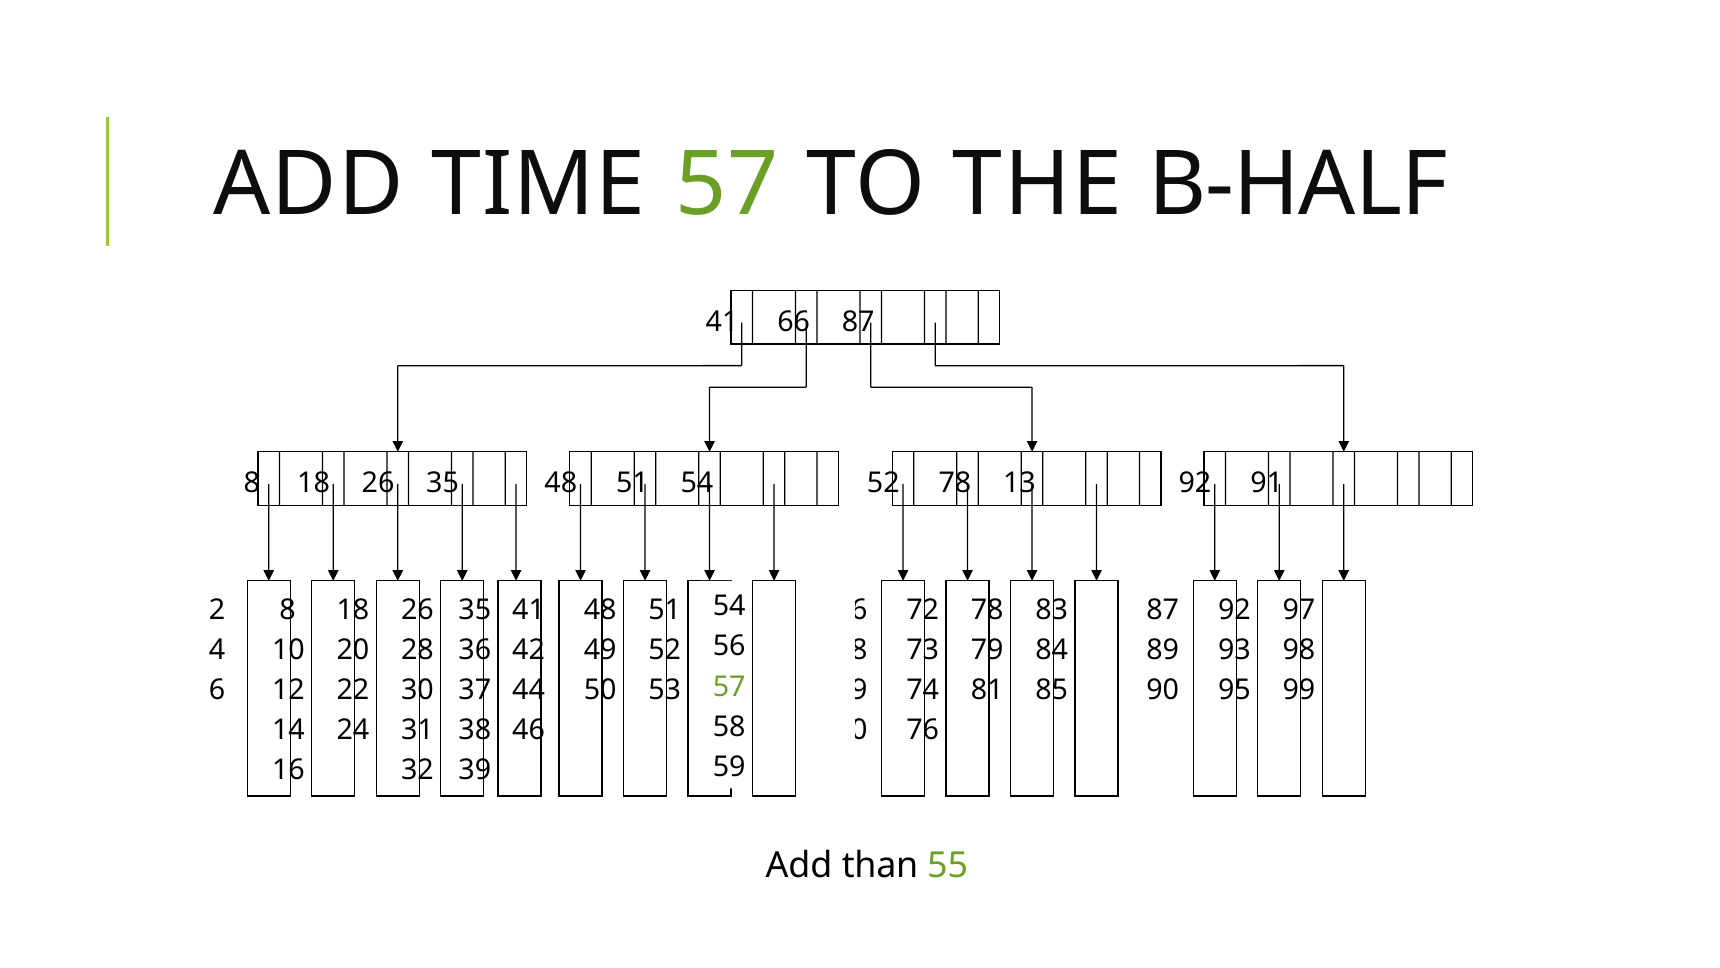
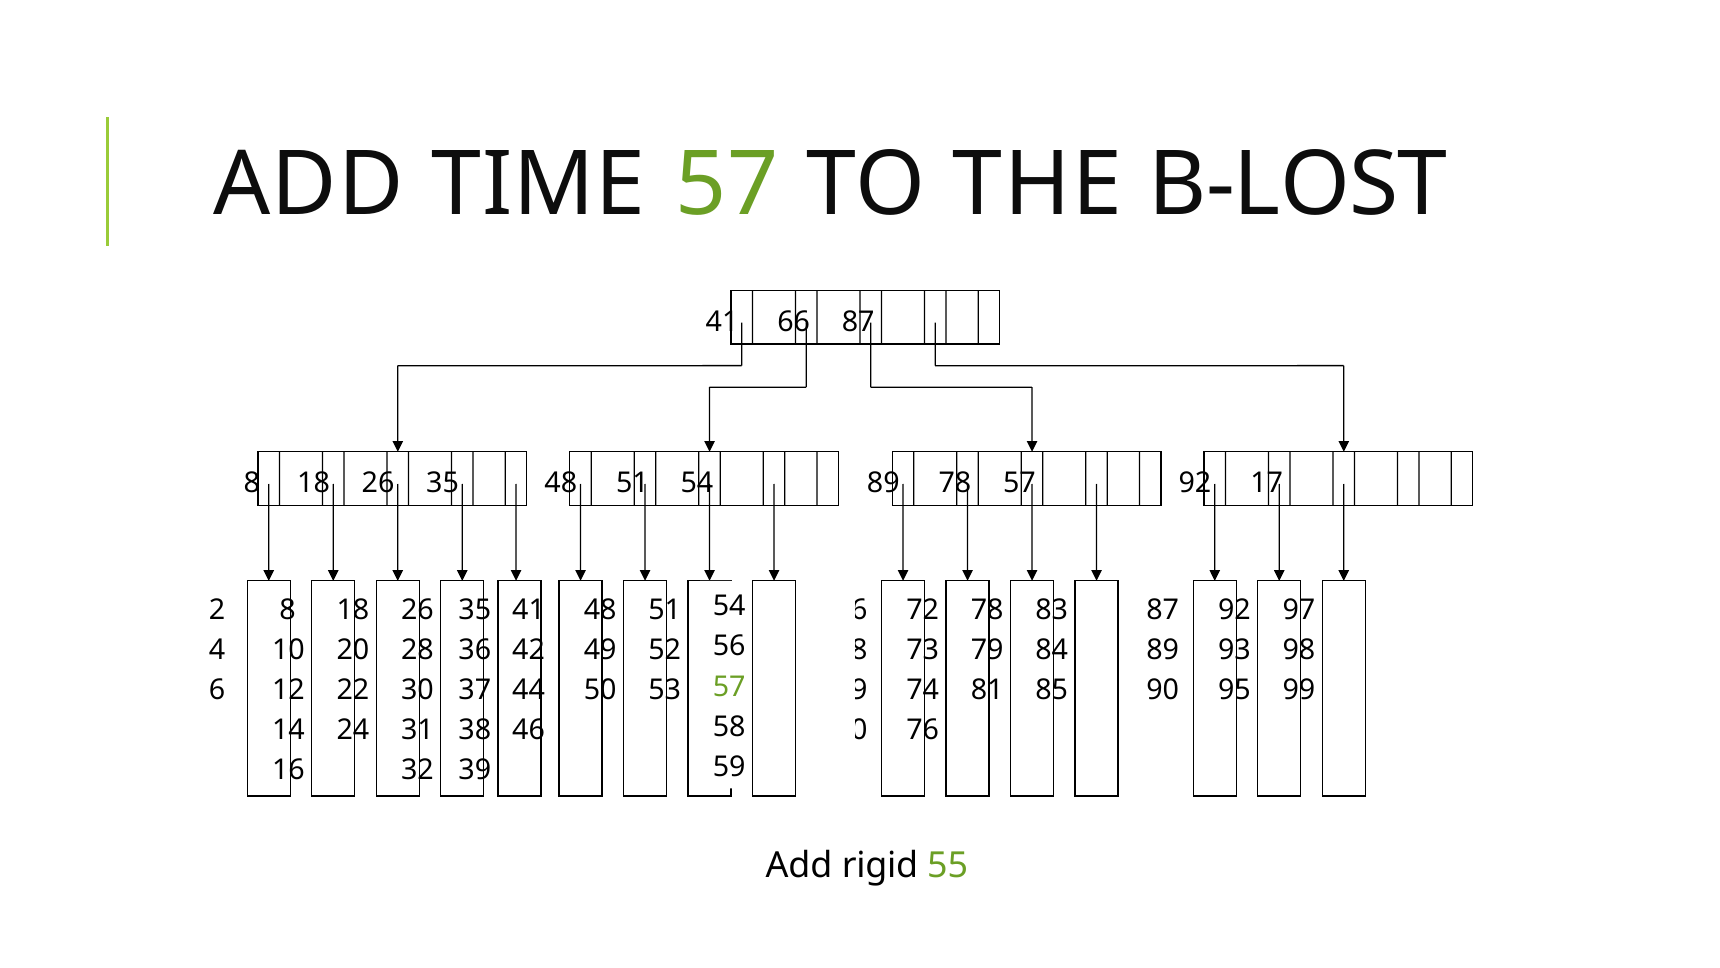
B-HALF: B-HALF -> B-LOST
54 52: 52 -> 89
78 13: 13 -> 57
91: 91 -> 17
than: than -> rigid
